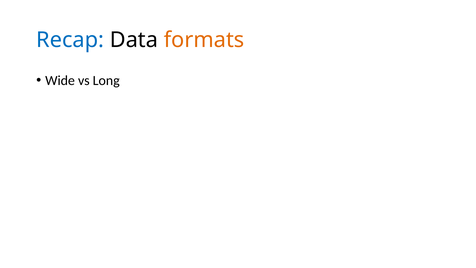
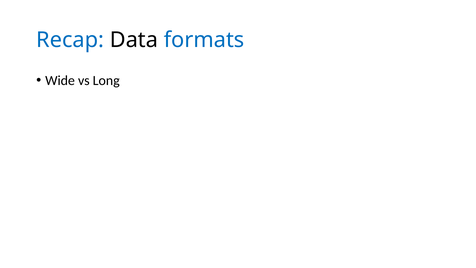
formats colour: orange -> blue
